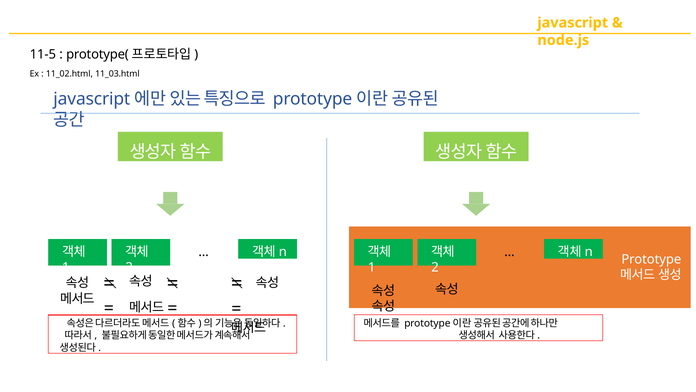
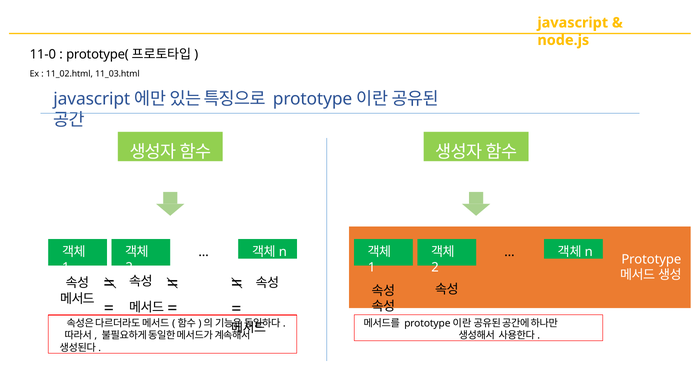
11-5: 11-5 -> 11-0
